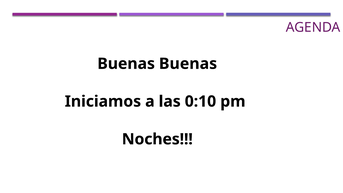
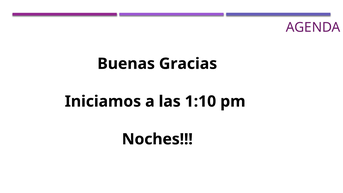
Buenas Buenas: Buenas -> Gracias
0:10: 0:10 -> 1:10
